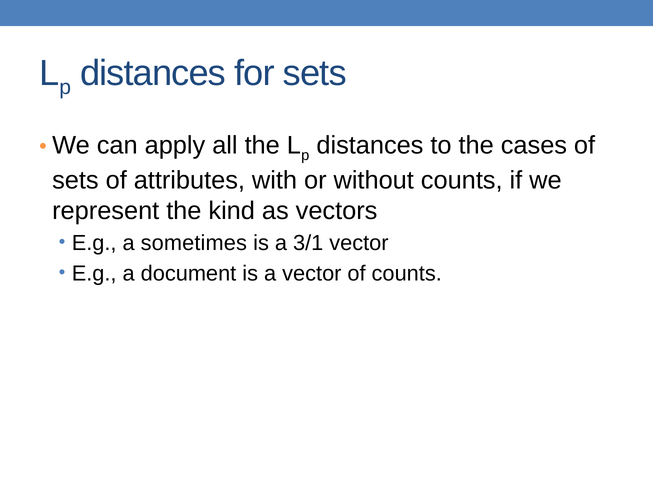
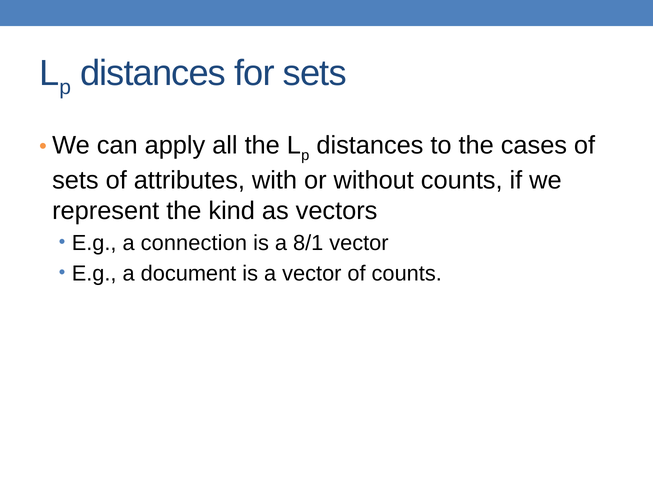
sometimes: sometimes -> connection
3/1: 3/1 -> 8/1
